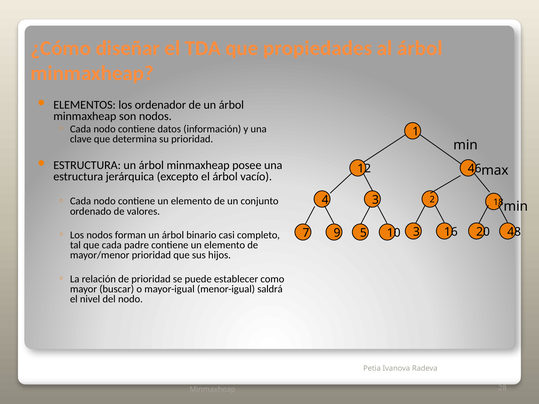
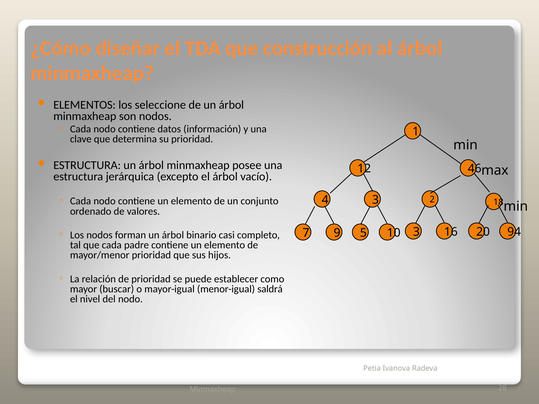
propiedades: propiedades -> construcción
ordenador: ordenador -> seleccione
48: 48 -> 94
